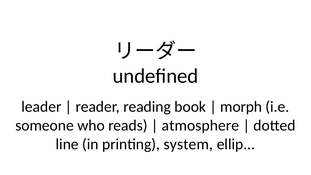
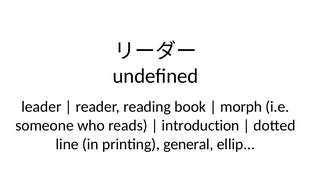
atmosphere: atmosphere -> introduction
system: system -> general
